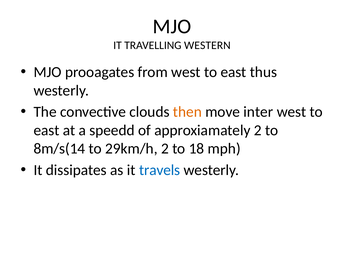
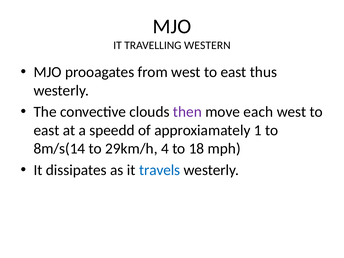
then colour: orange -> purple
inter: inter -> each
approxiamately 2: 2 -> 1
29km/h 2: 2 -> 4
